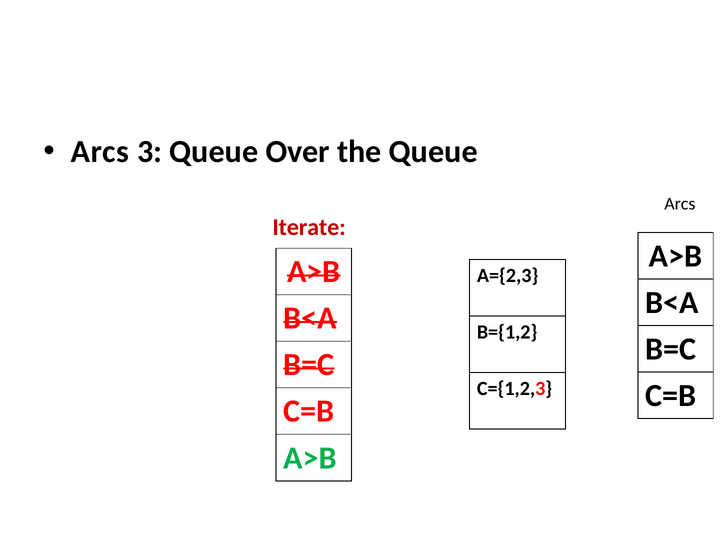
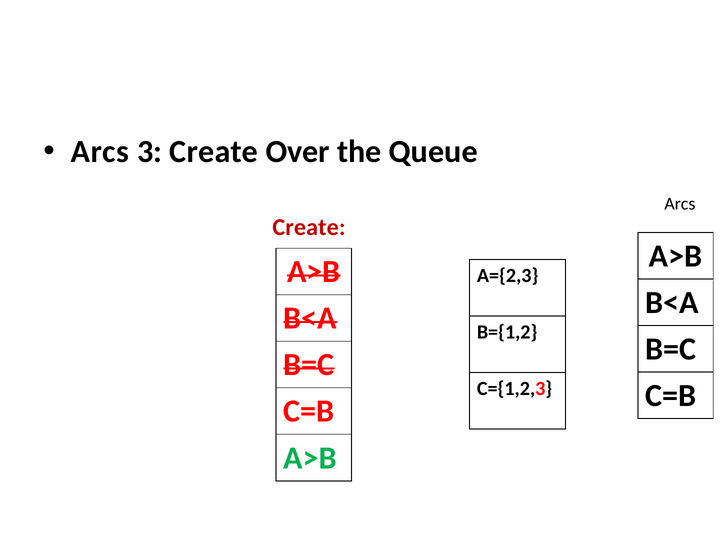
3 Queue: Queue -> Create
Iterate at (309, 227): Iterate -> Create
